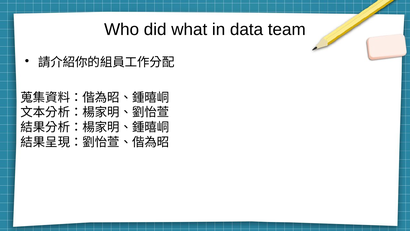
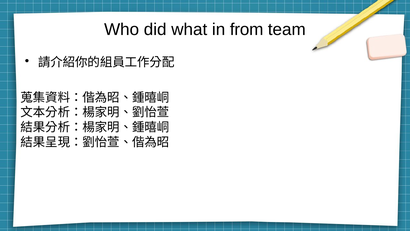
data: data -> from
